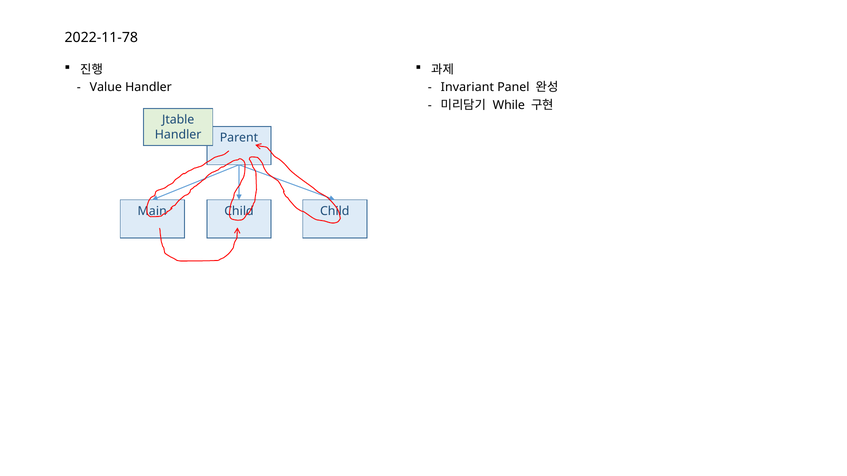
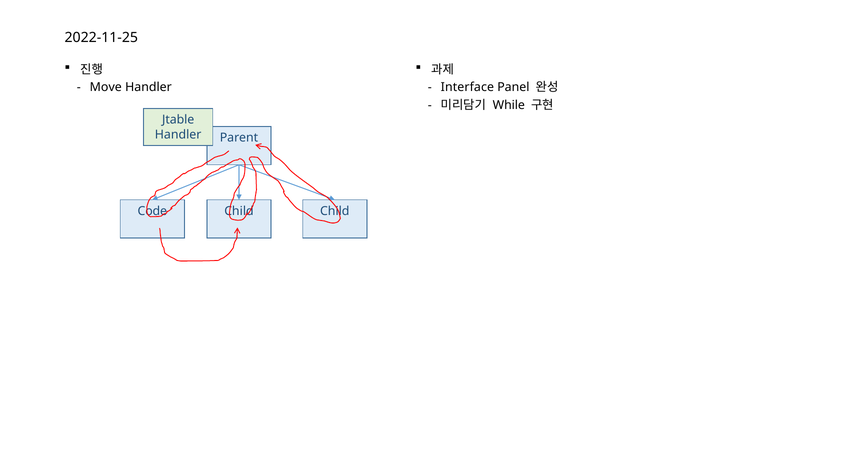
2022-11-78: 2022-11-78 -> 2022-11-25
Invariant: Invariant -> Interface
Value: Value -> Move
Main: Main -> Code
